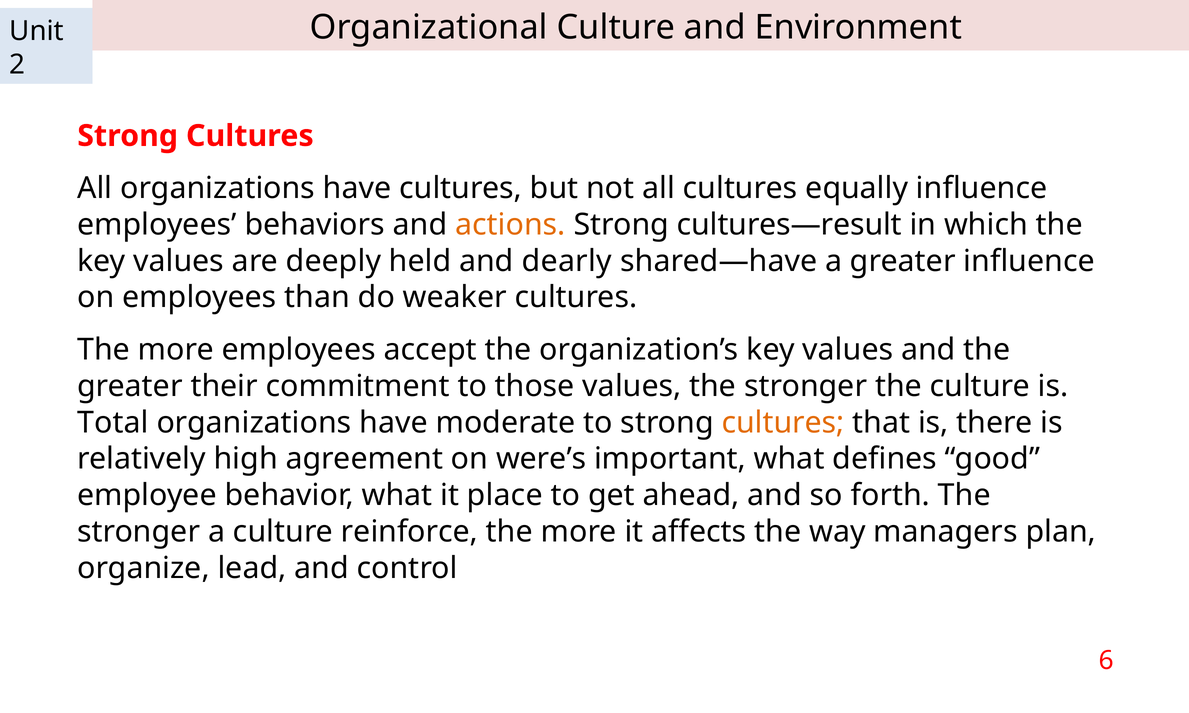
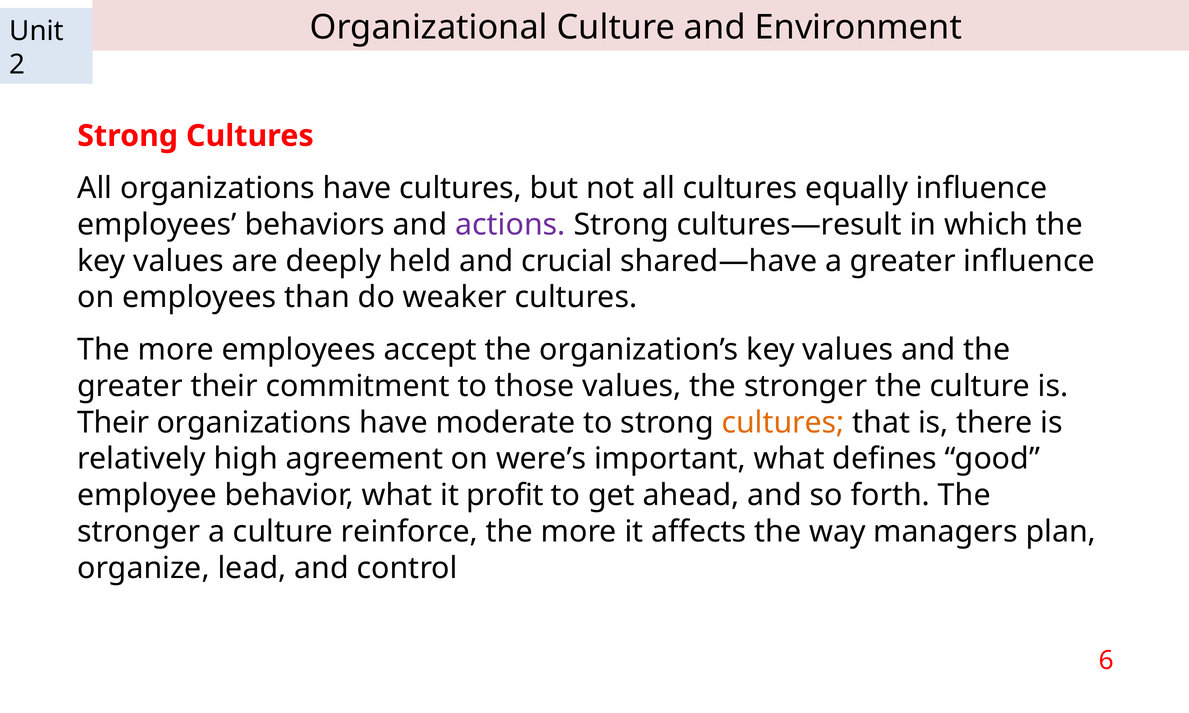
actions colour: orange -> purple
dearly: dearly -> crucial
Total at (113, 423): Total -> Their
place: place -> profit
